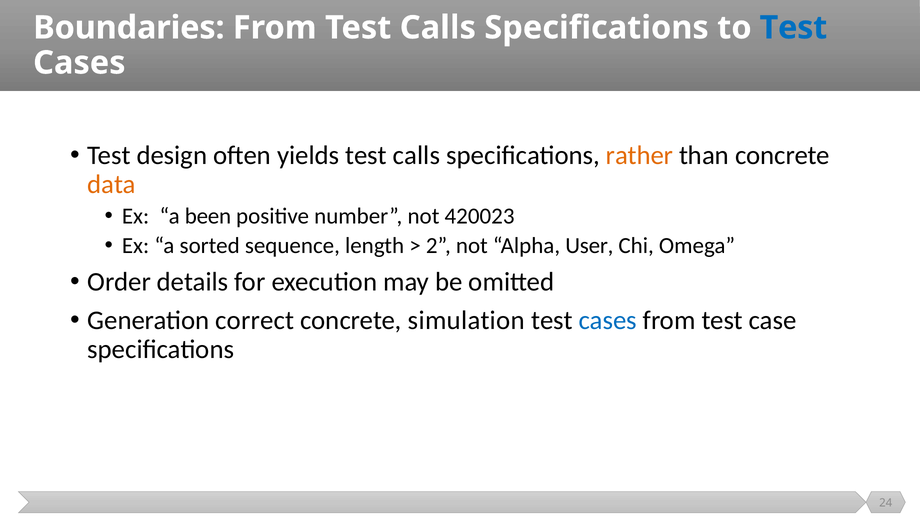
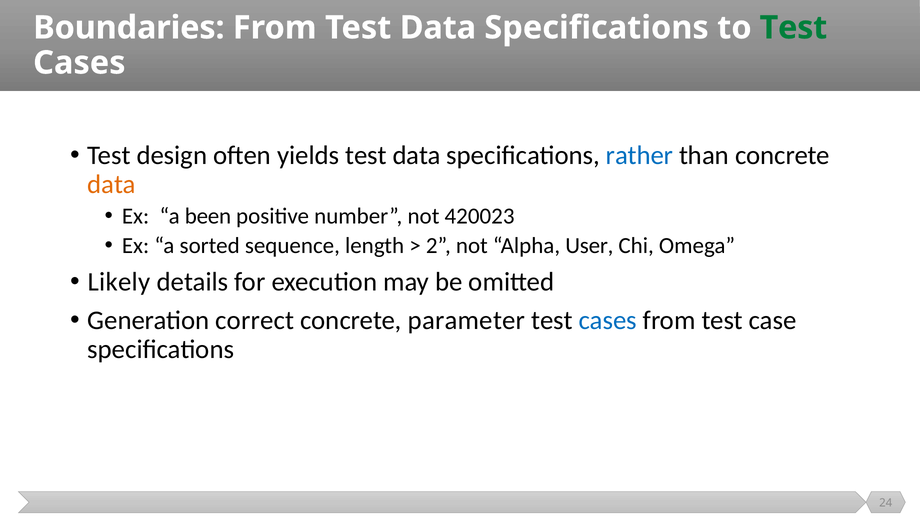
From Test Calls: Calls -> Data
Test at (793, 28) colour: blue -> green
yields test calls: calls -> data
rather colour: orange -> blue
Order: Order -> Likely
simulation: simulation -> parameter
